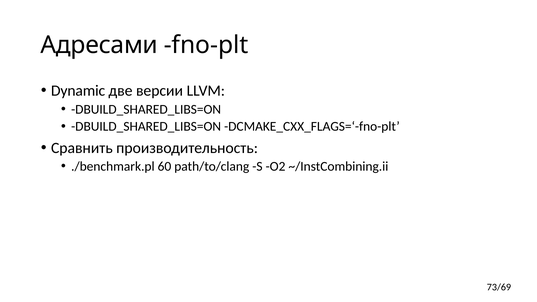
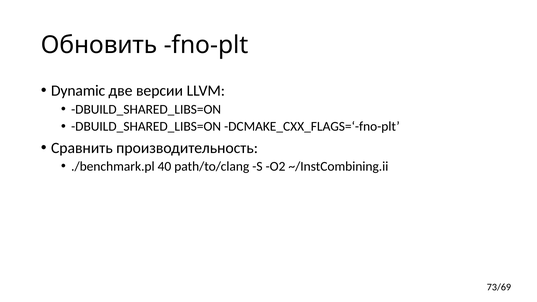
Адресами: Адресами -> Обновить
60: 60 -> 40
